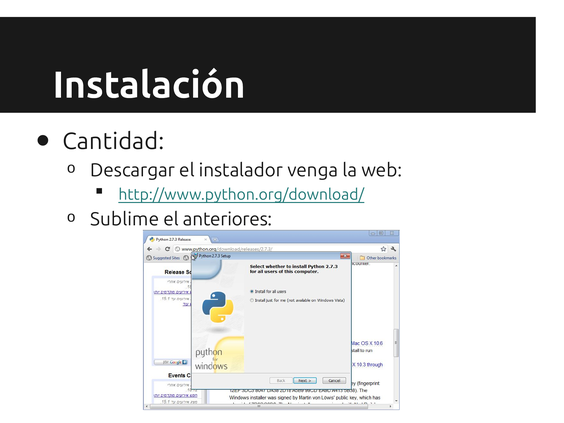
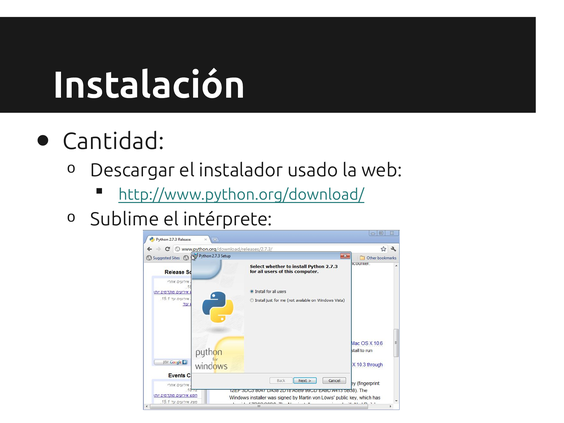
venga: venga -> usado
anteriores: anteriores -> intérprete
